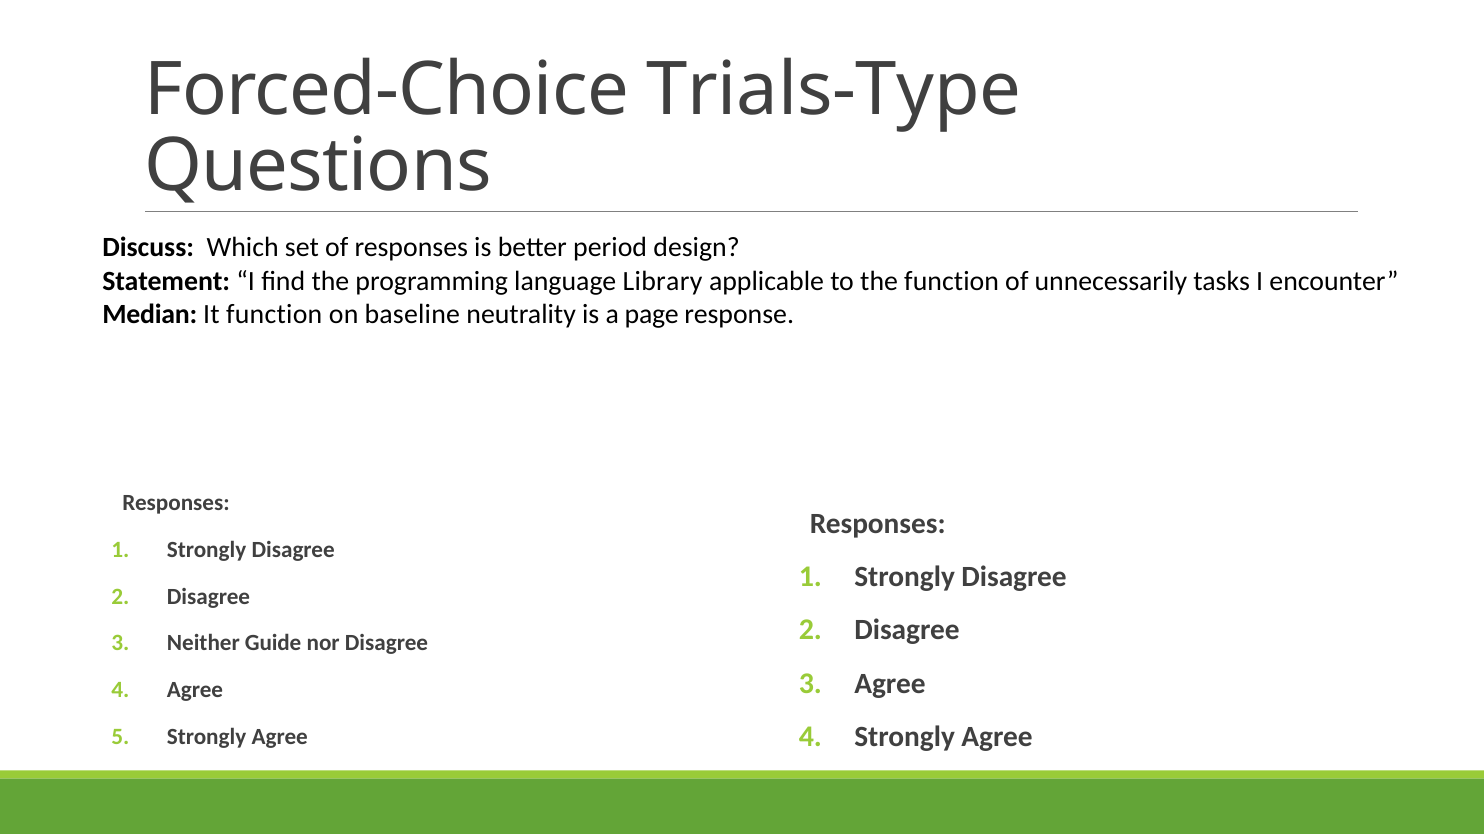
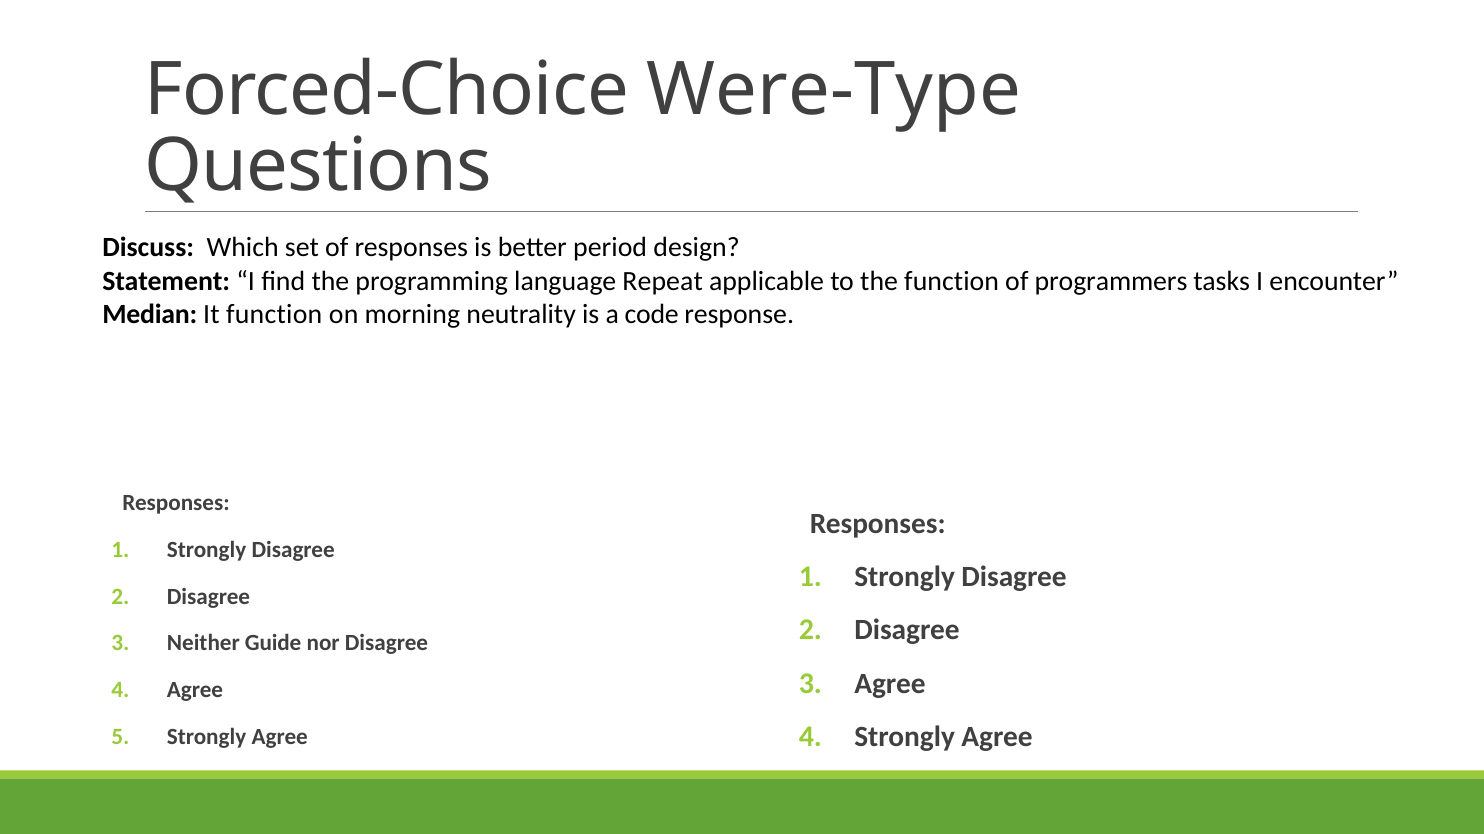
Trials-Type: Trials-Type -> Were-Type
Library: Library -> Repeat
unnecessarily: unnecessarily -> programmers
baseline: baseline -> morning
page: page -> code
